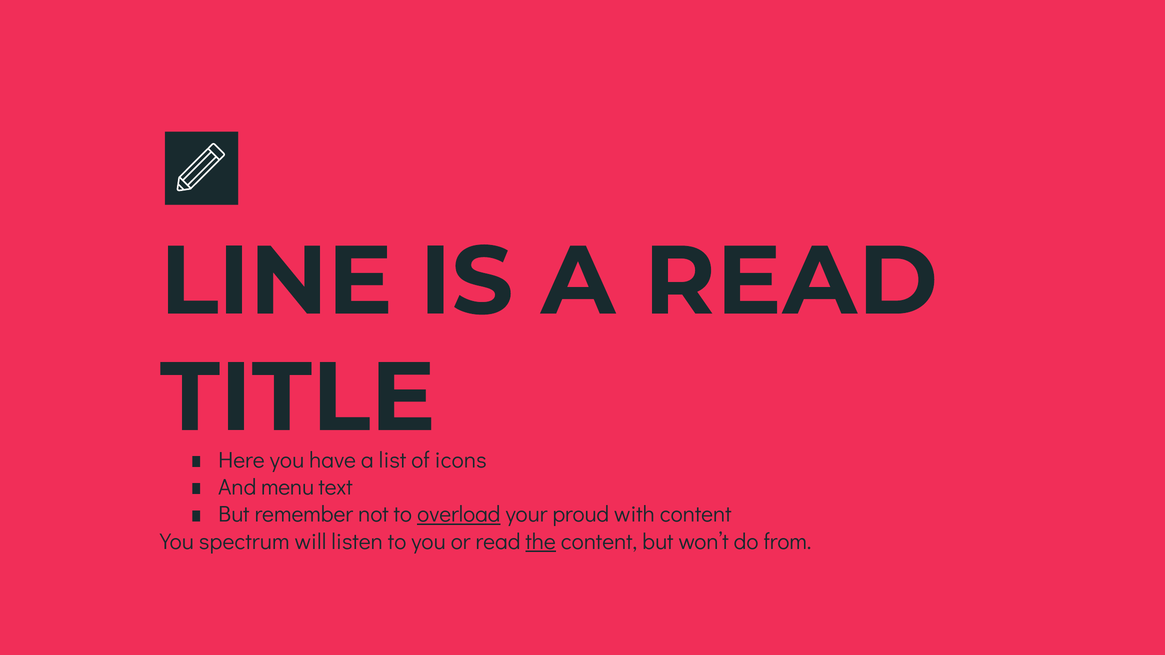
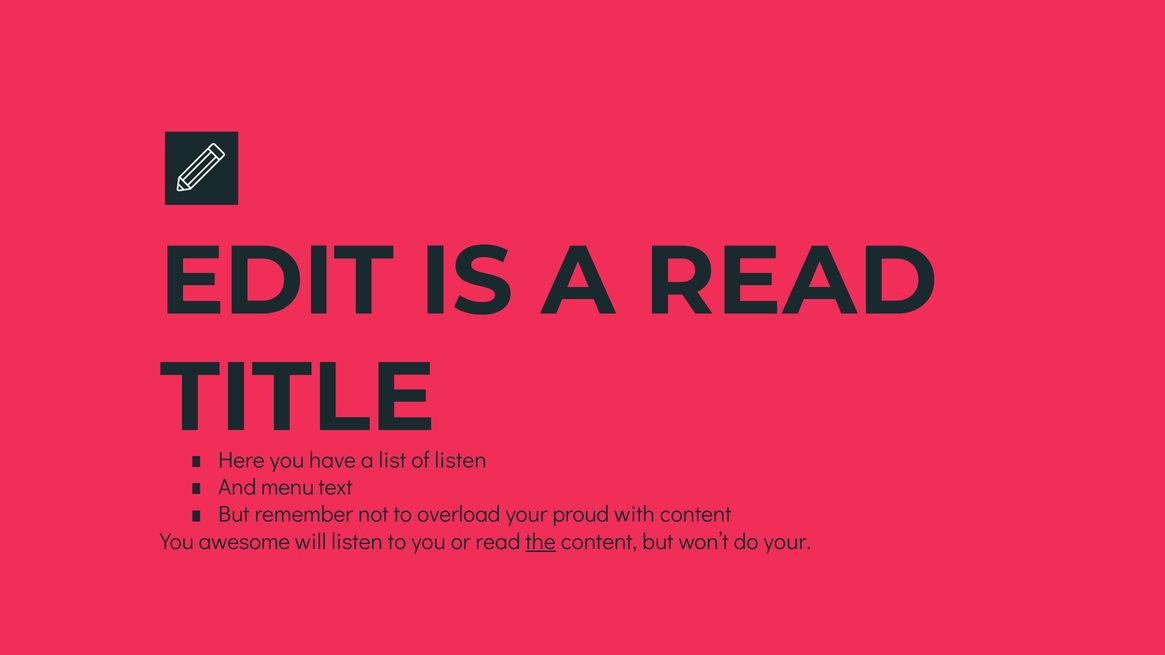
LINE: LINE -> EDIT
icons at (461, 460): icons -> listen
overload underline: present -> none
spectrum: spectrum -> awesome
do from: from -> your
